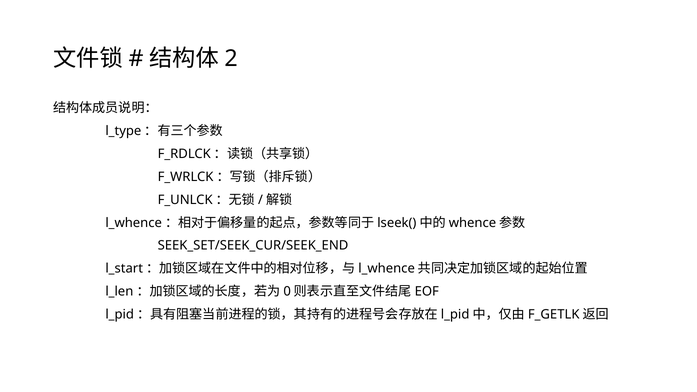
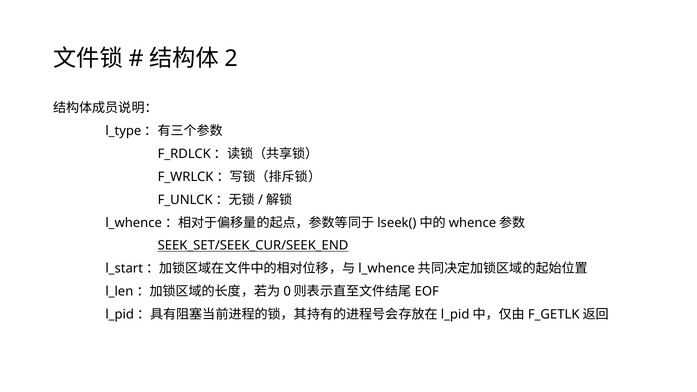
SEEK_SET/SEEK_CUR/SEEK_END underline: none -> present
